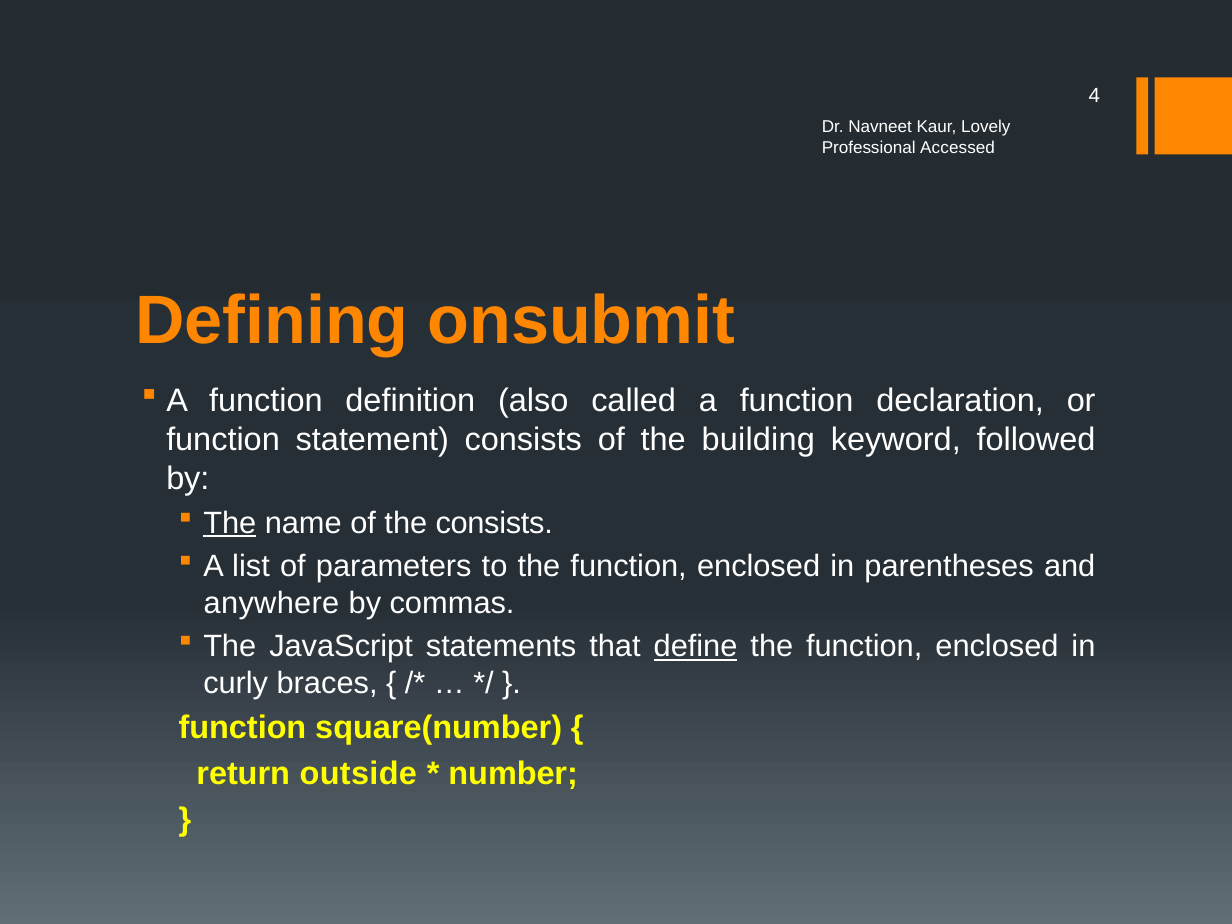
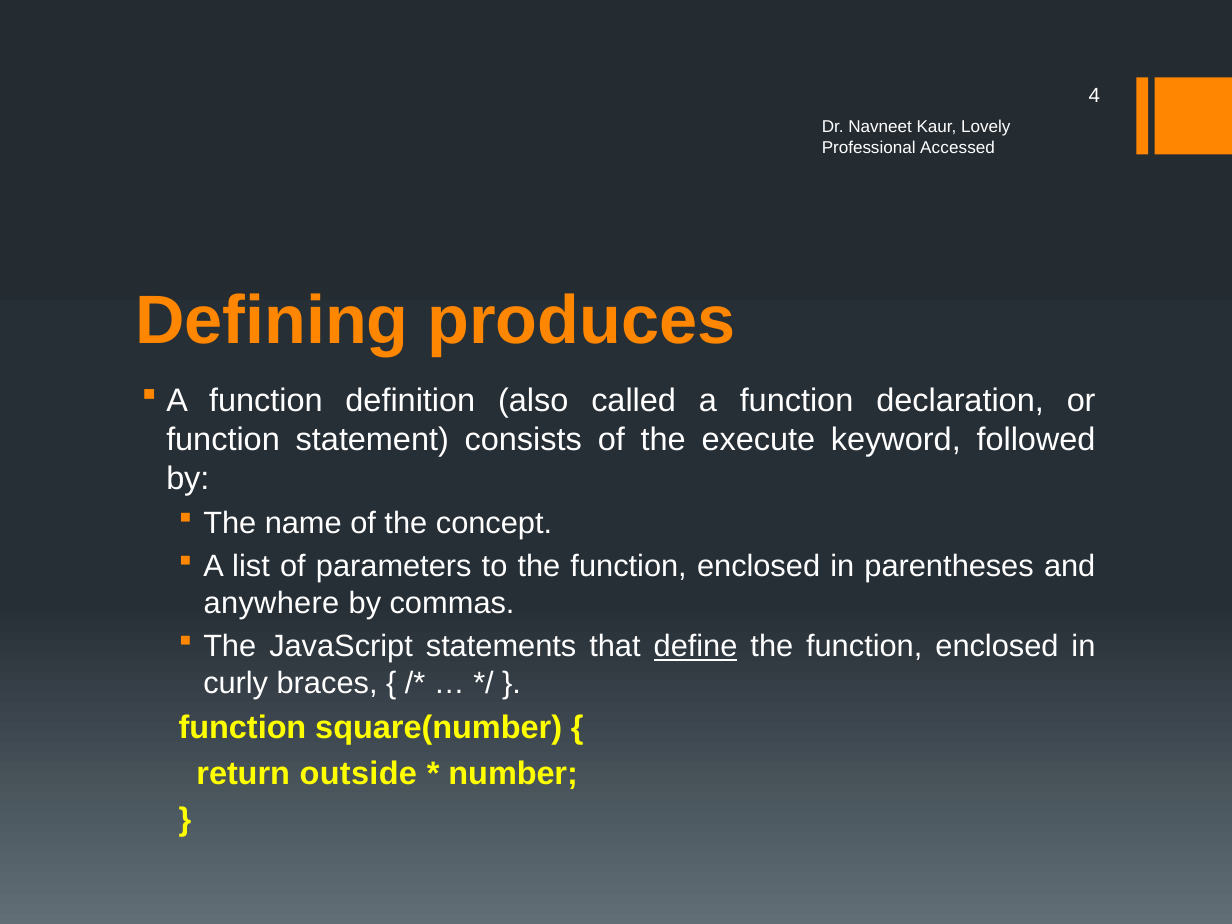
onsubmit: onsubmit -> produces
building: building -> execute
The at (230, 523) underline: present -> none
the consists: consists -> concept
